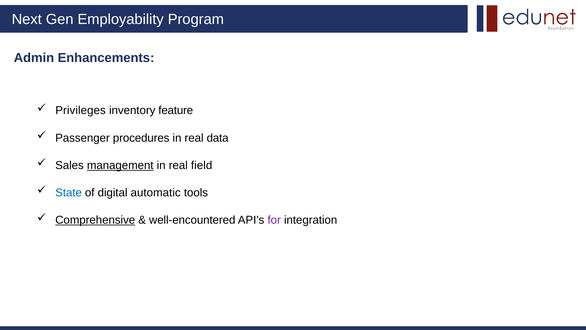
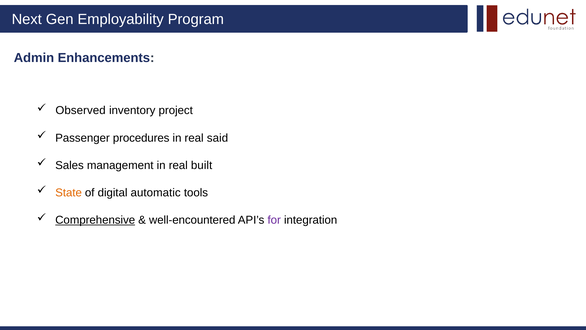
Privileges: Privileges -> Observed
feature: feature -> project
data: data -> said
management underline: present -> none
field: field -> built
State colour: blue -> orange
